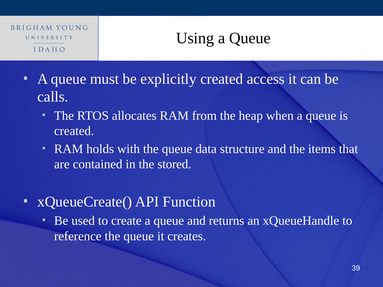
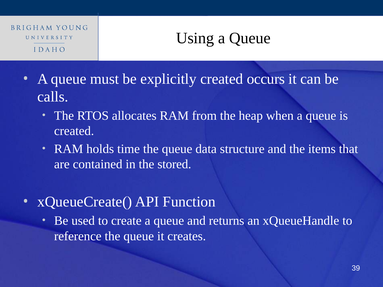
access: access -> occurs
with: with -> time
